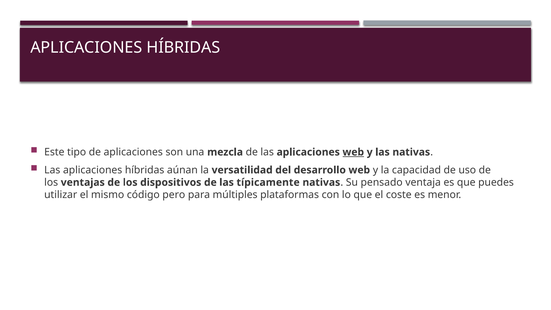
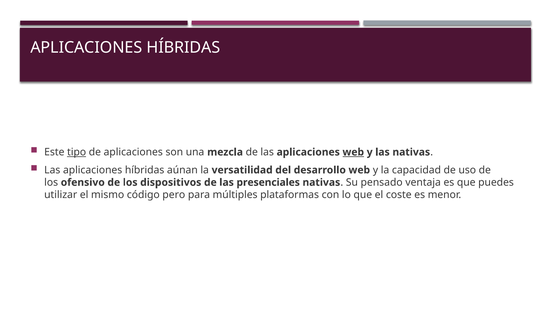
tipo underline: none -> present
ventajas: ventajas -> ofensivo
típicamente: típicamente -> presenciales
